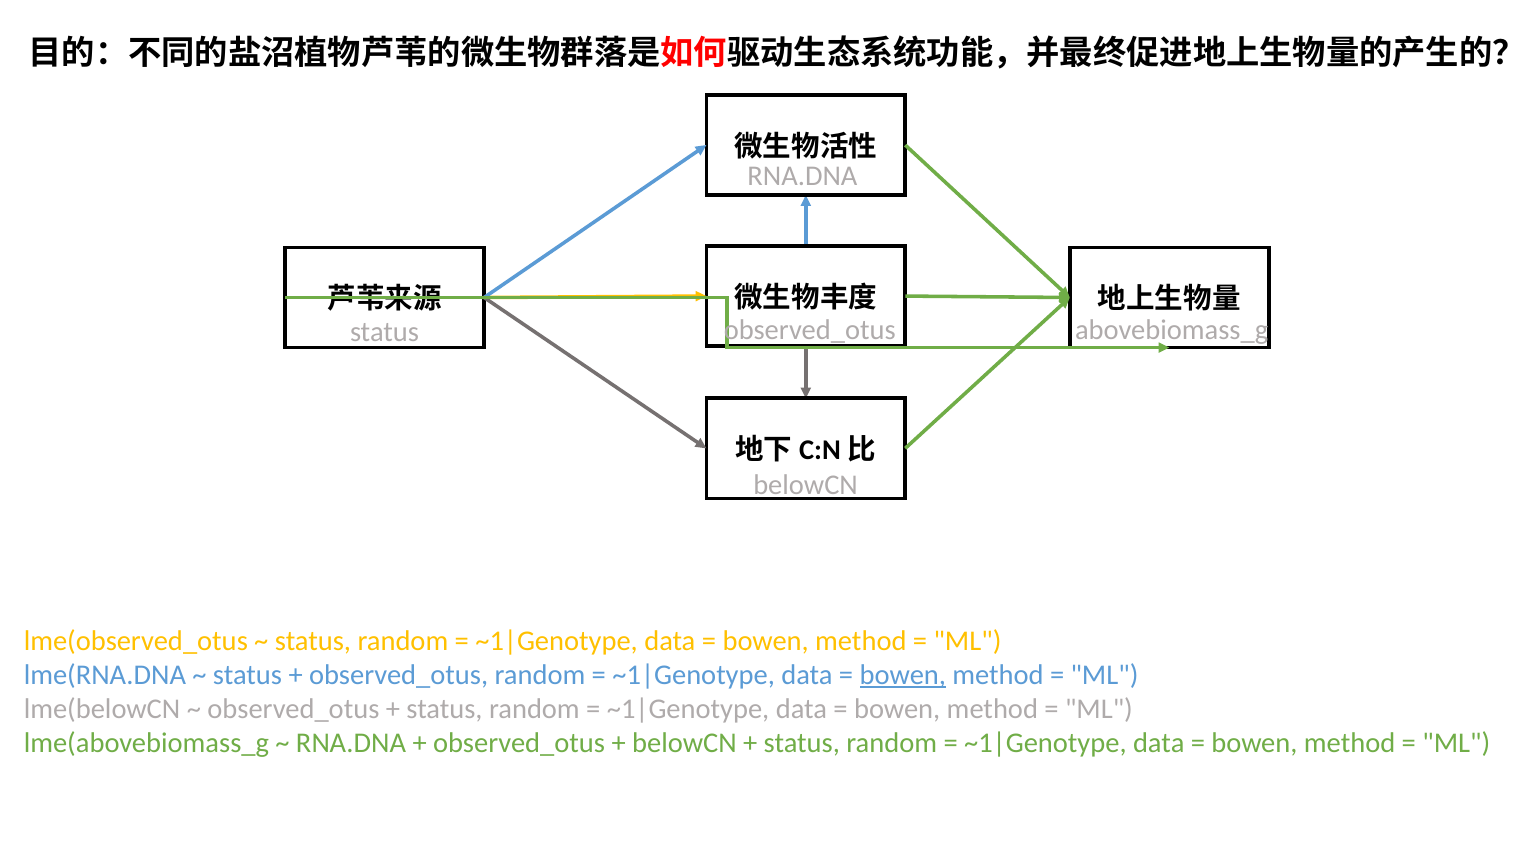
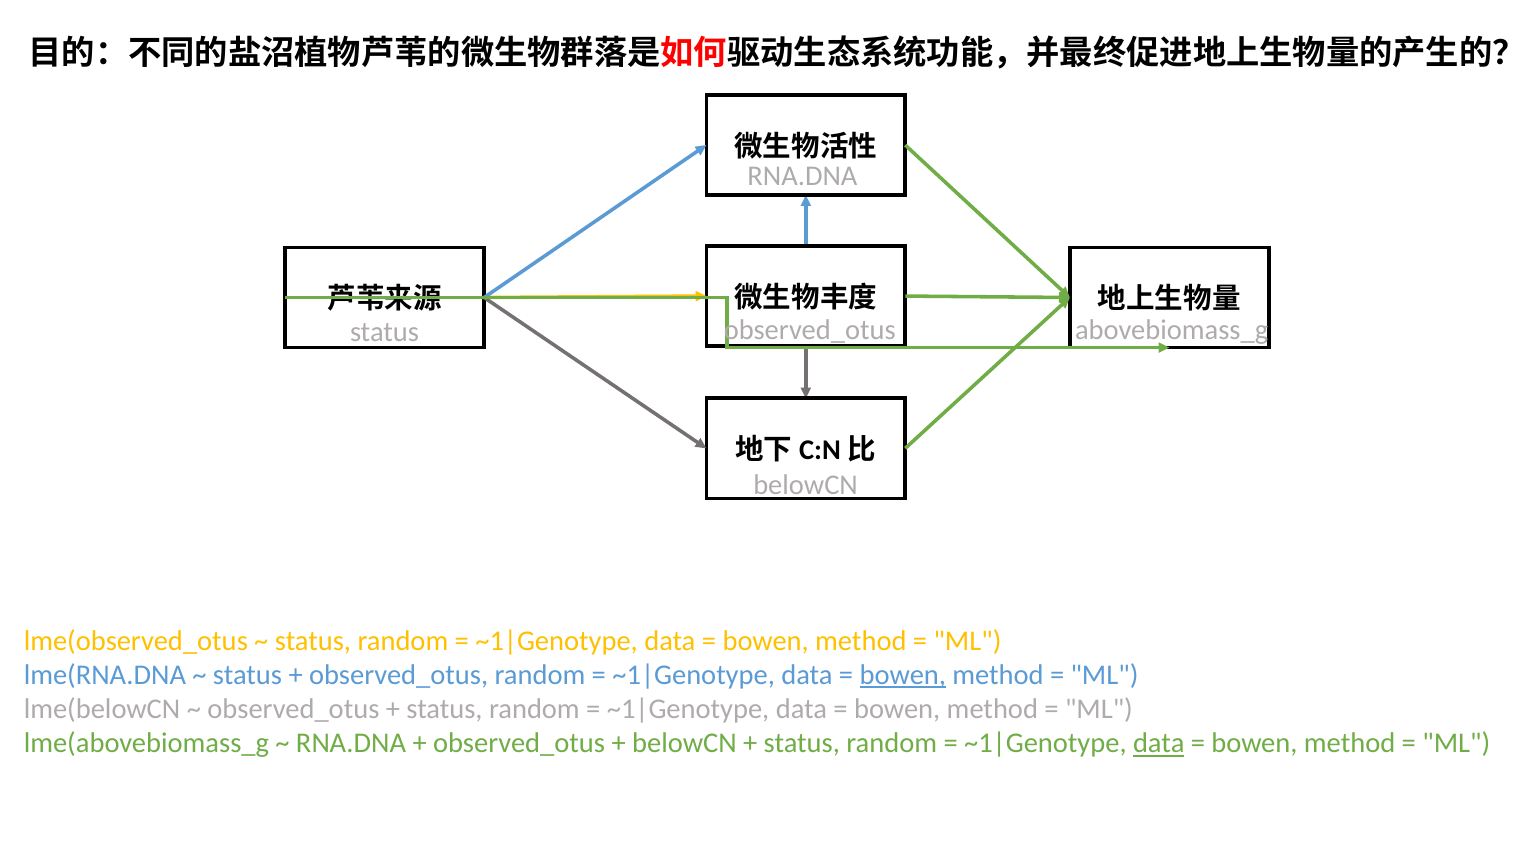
data at (1159, 743) underline: none -> present
